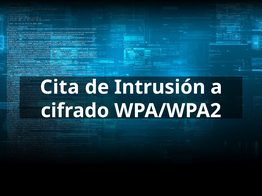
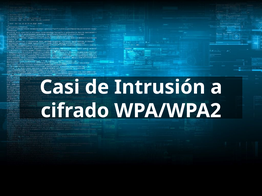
Cita: Cita -> Casi
